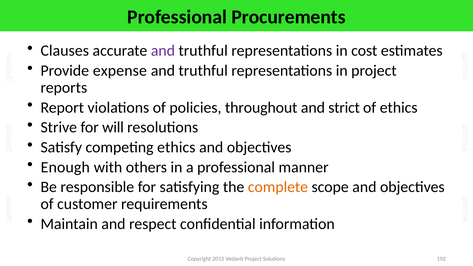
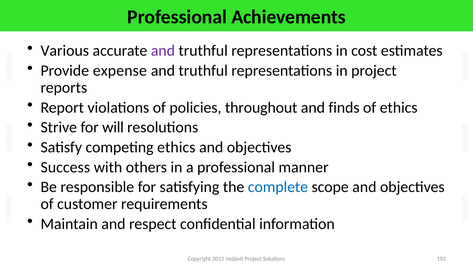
Procurements: Procurements -> Achievements
Clauses: Clauses -> Various
strict: strict -> finds
Enough: Enough -> Success
complete colour: orange -> blue
